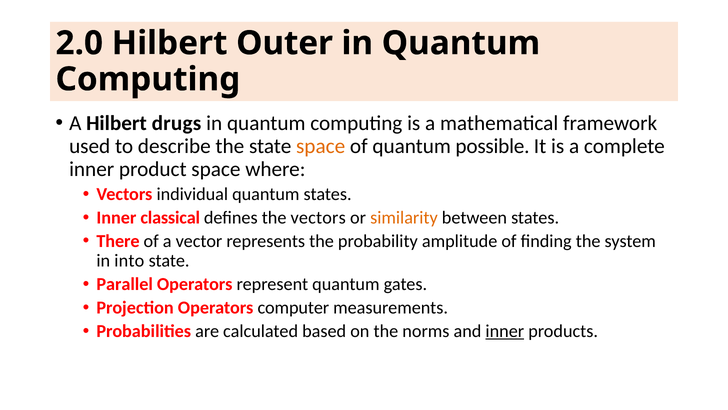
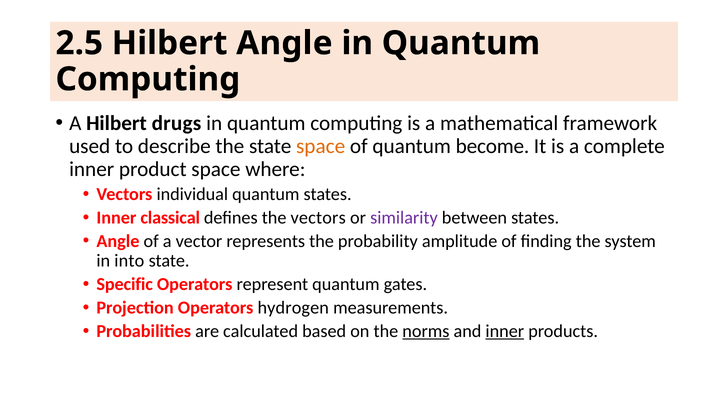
2.0: 2.0 -> 2.5
Hilbert Outer: Outer -> Angle
possible: possible -> become
similarity colour: orange -> purple
There at (118, 241): There -> Angle
Parallel: Parallel -> Specific
computer: computer -> hydrogen
norms underline: none -> present
